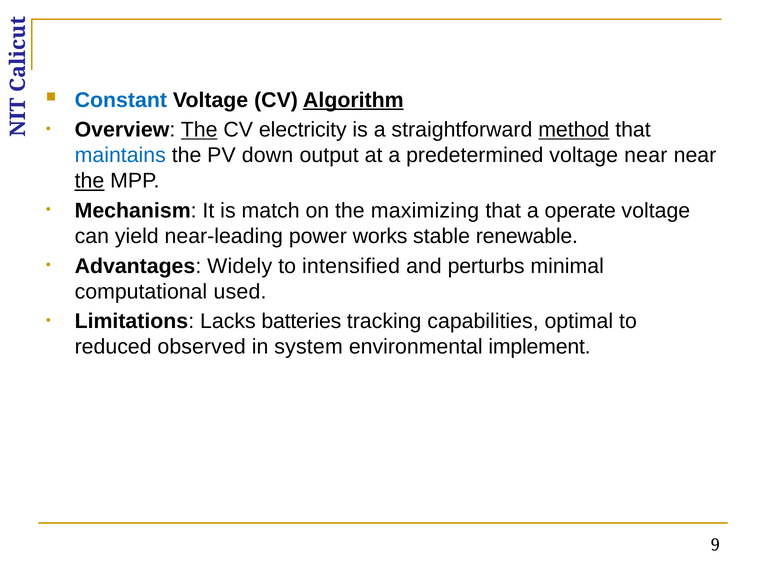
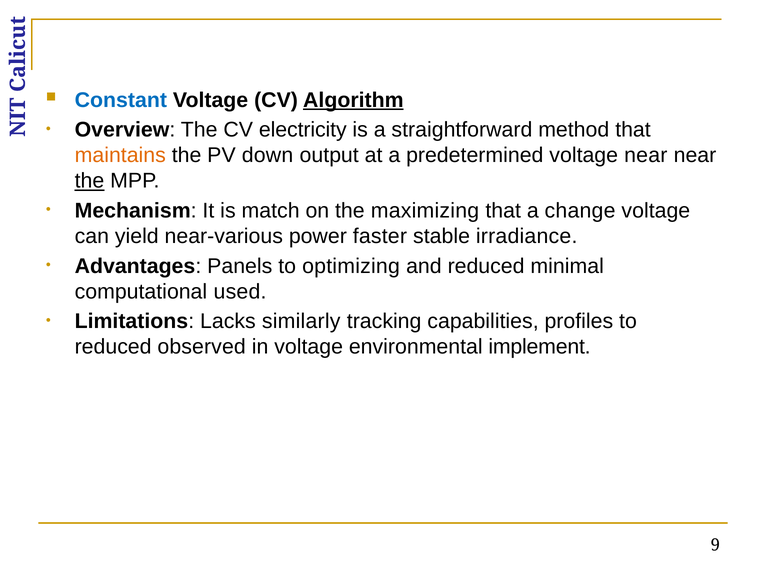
The at (199, 130) underline: present -> none
method underline: present -> none
maintains colour: blue -> orange
operate: operate -> change
near-leading: near-leading -> near-various
works: works -> faster
renewable: renewable -> irradiance
Widely: Widely -> Panels
intensified: intensified -> optimizing
and perturbs: perturbs -> reduced
batteries: batteries -> similarly
optimal: optimal -> profiles
in system: system -> voltage
